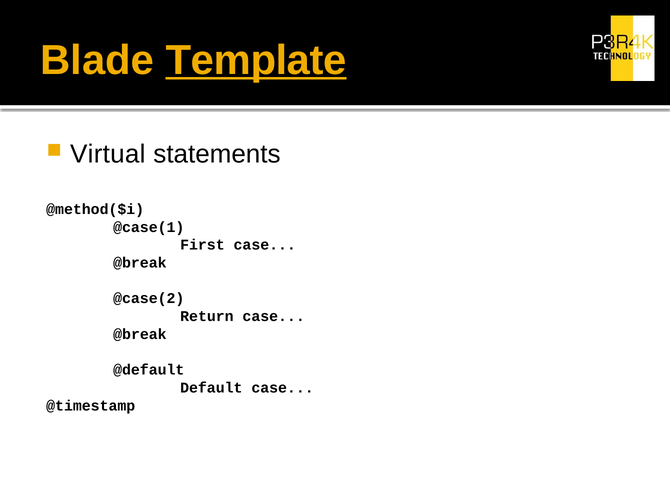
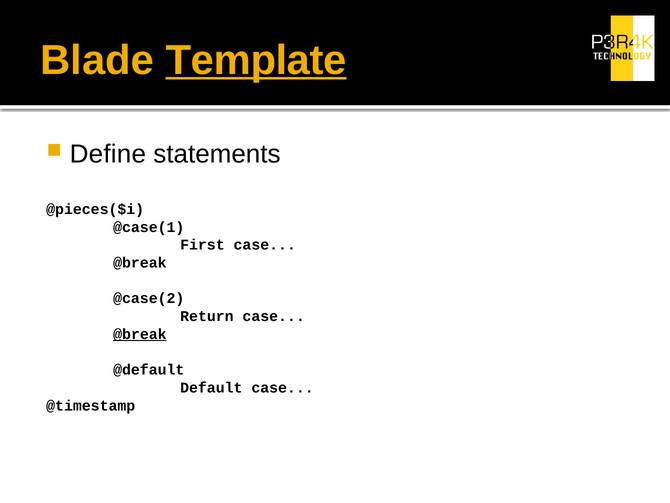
Virtual: Virtual -> Define
@method($i: @method($i -> @pieces($i
@break at (140, 334) underline: none -> present
